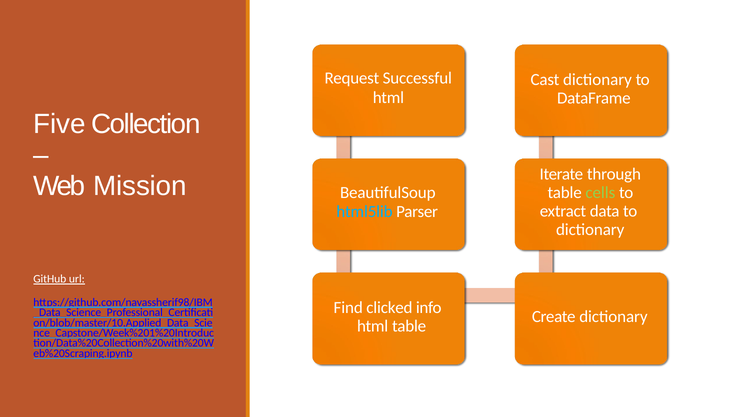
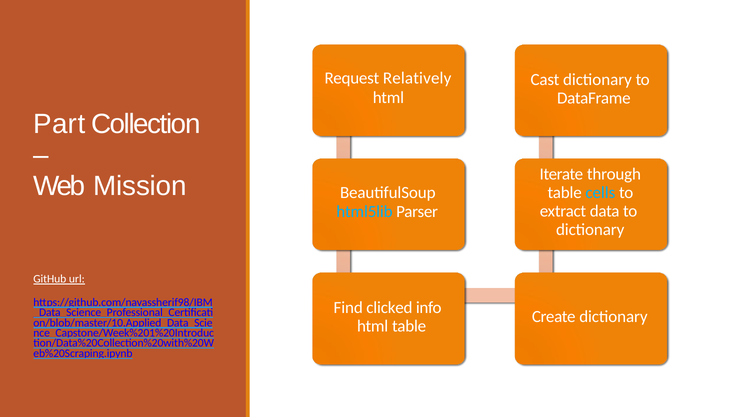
Successful: Successful -> Relatively
Five: Five -> Part
cells colour: light green -> light blue
